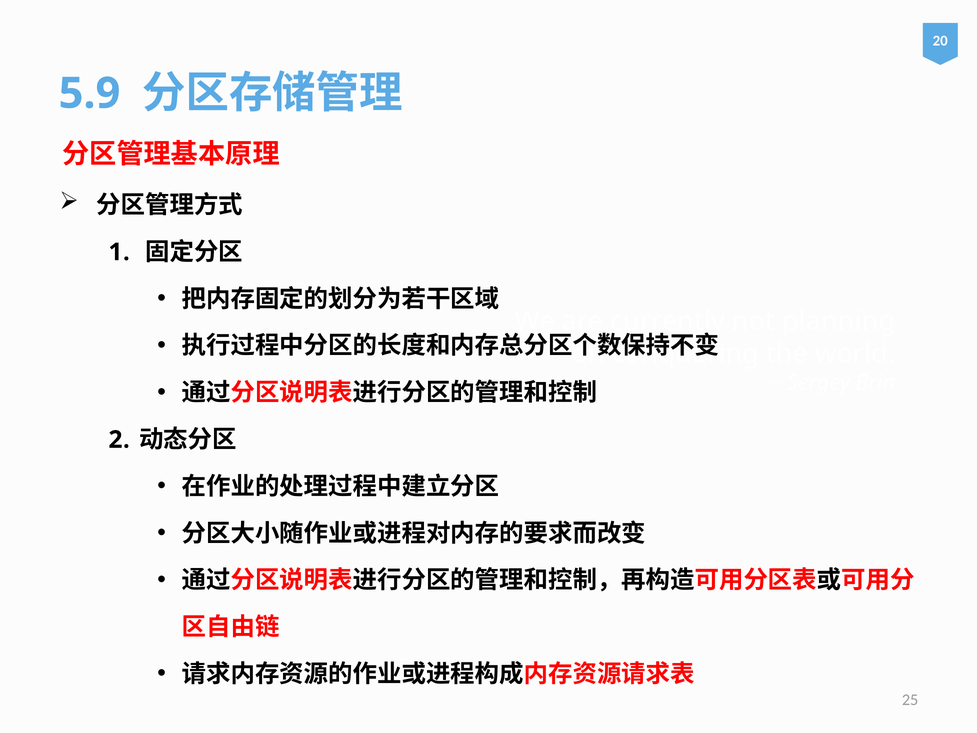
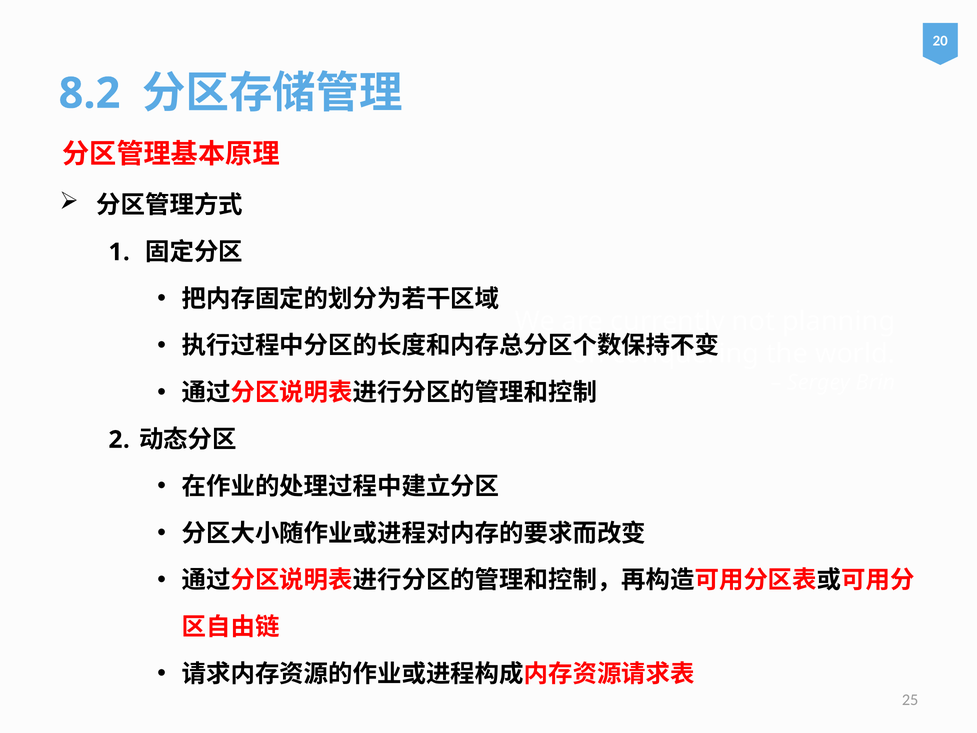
5.9: 5.9 -> 8.2
